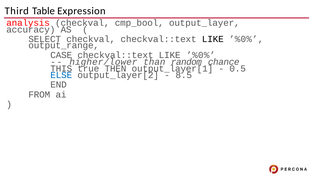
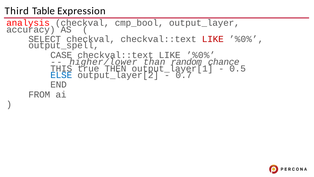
LIKE at (213, 39) colour: black -> red
output_range: output_range -> output_spell
8.5: 8.5 -> 0.7
